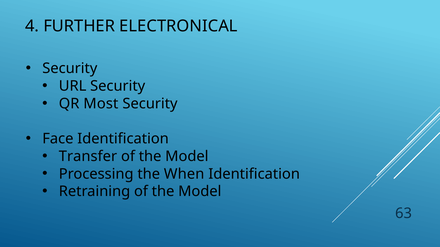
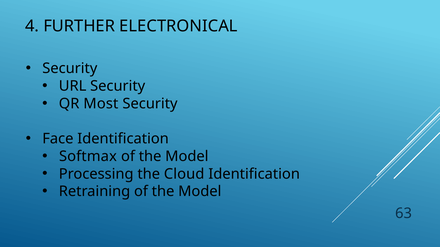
Transfer: Transfer -> Softmax
When: When -> Cloud
